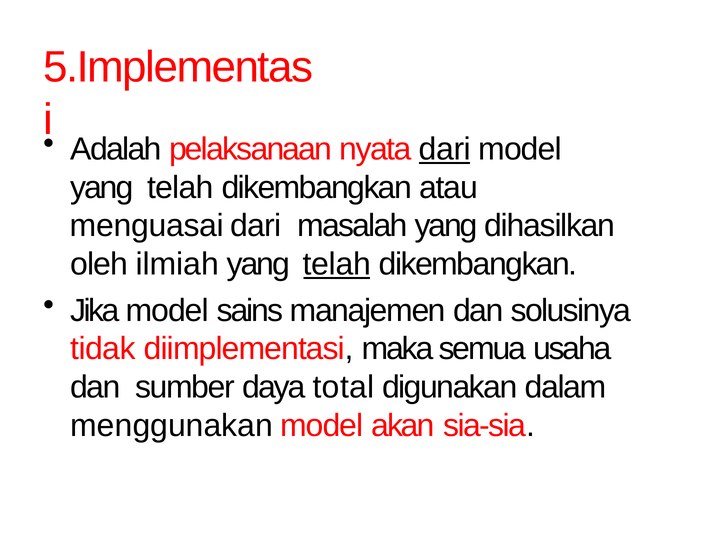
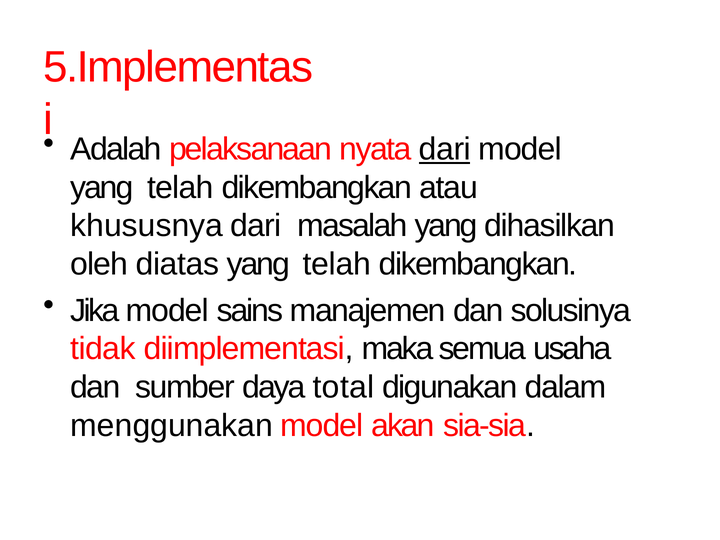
menguasai: menguasai -> khususnya
ilmiah: ilmiah -> diatas
telah at (337, 264) underline: present -> none
